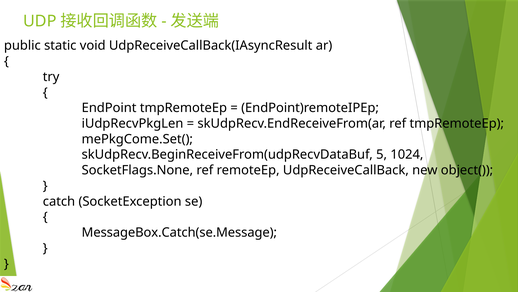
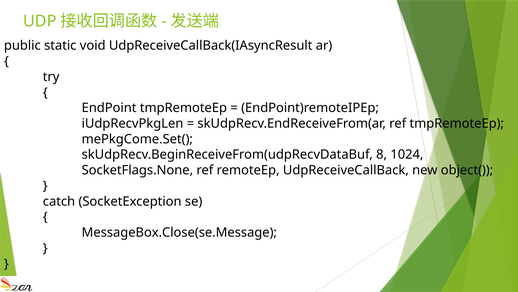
5: 5 -> 8
MessageBox.Catch(se.Message: MessageBox.Catch(se.Message -> MessageBox.Close(se.Message
